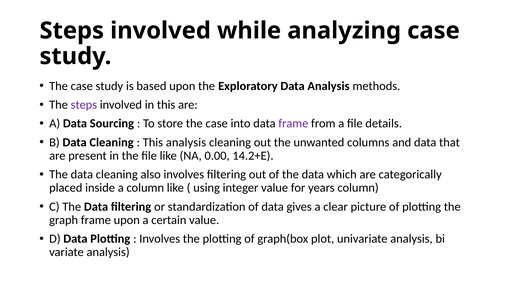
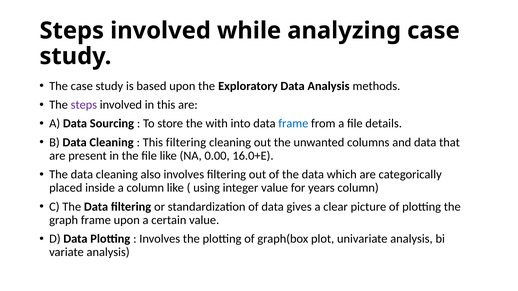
store the case: case -> with
frame at (293, 124) colour: purple -> blue
This analysis: analysis -> filtering
14.2+E: 14.2+E -> 16.0+E
